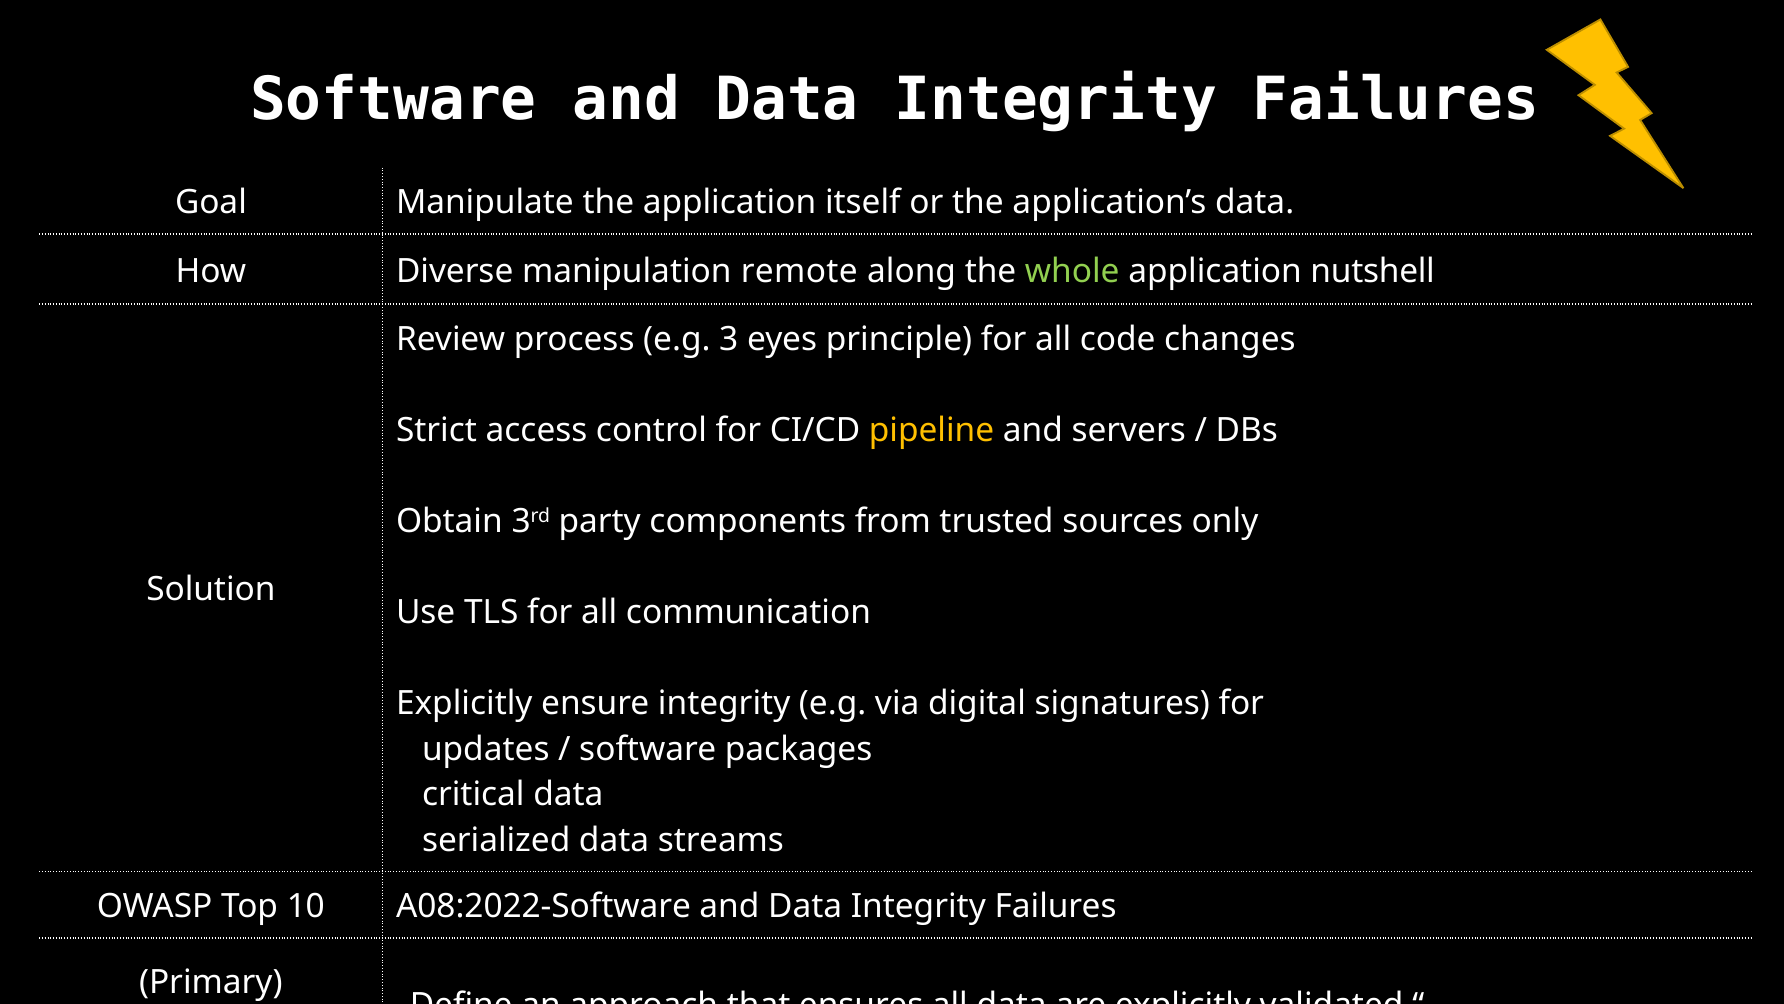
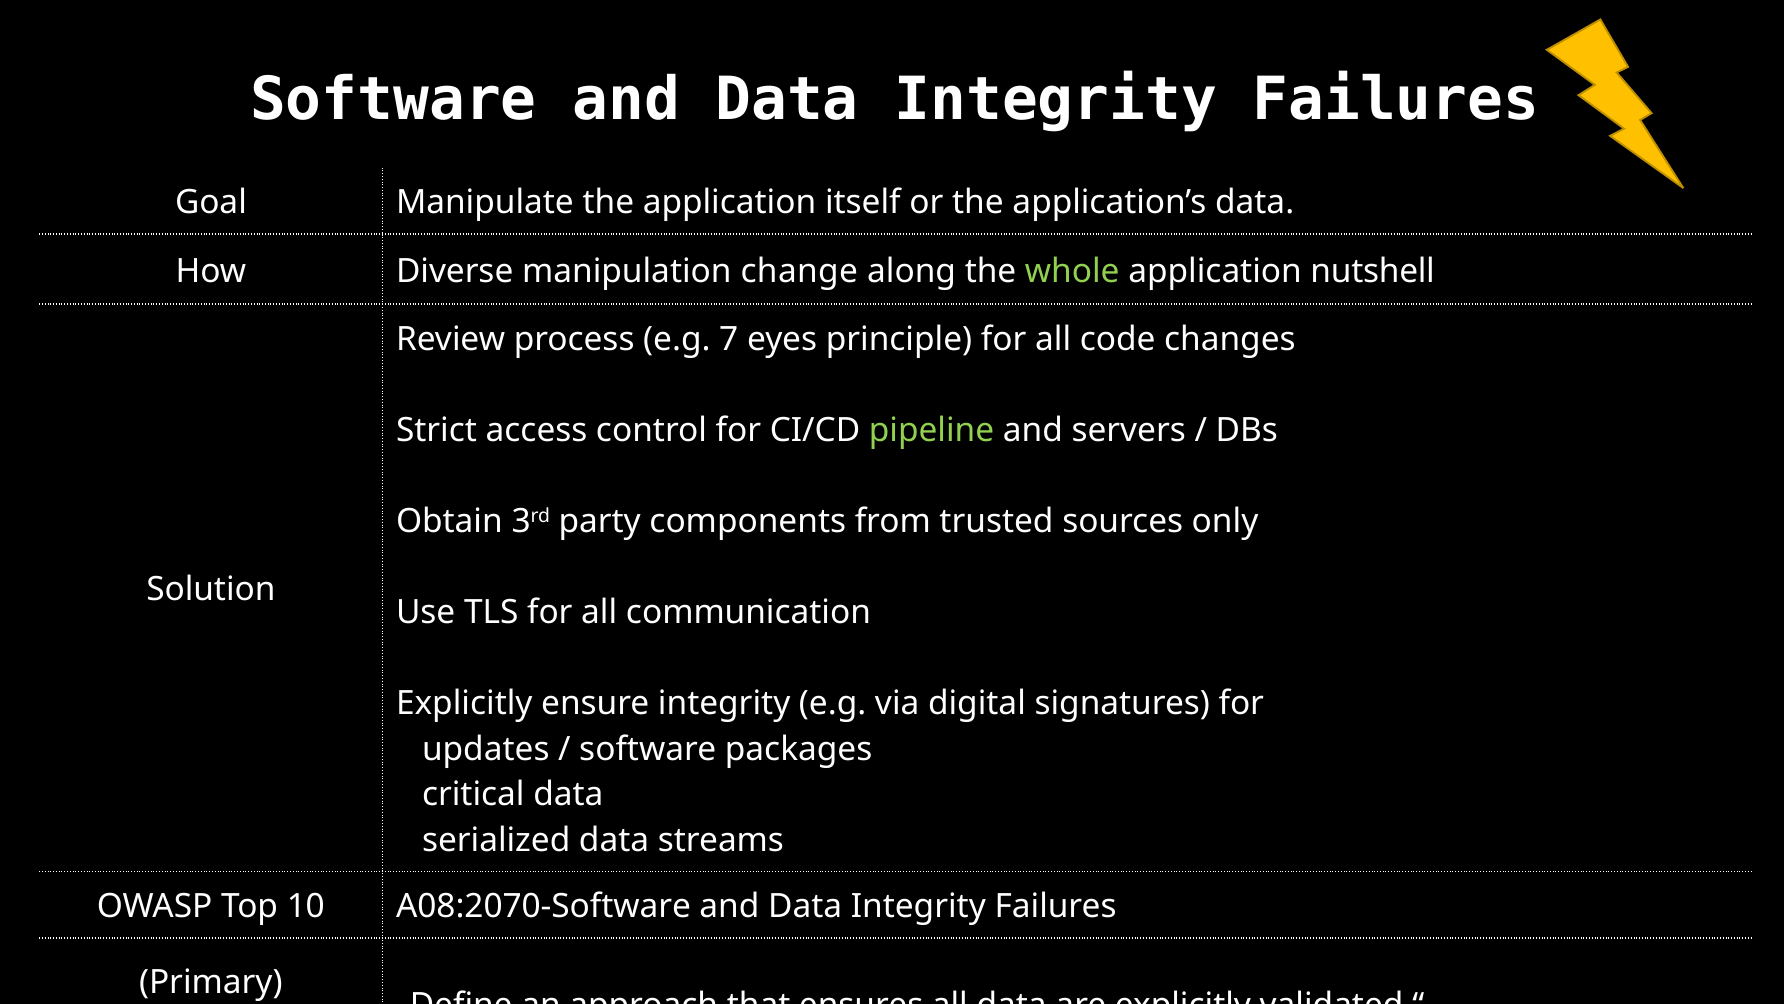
remote: remote -> change
3: 3 -> 7
pipeline colour: yellow -> light green
A08:2022-Software: A08:2022-Software -> A08:2070-Software
